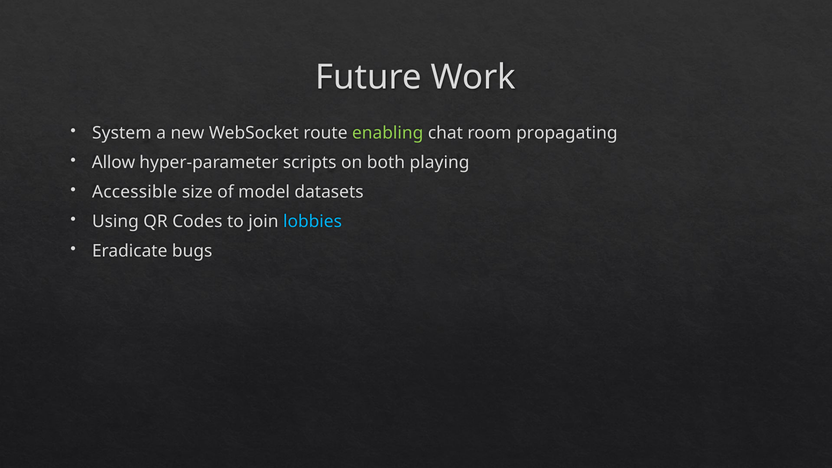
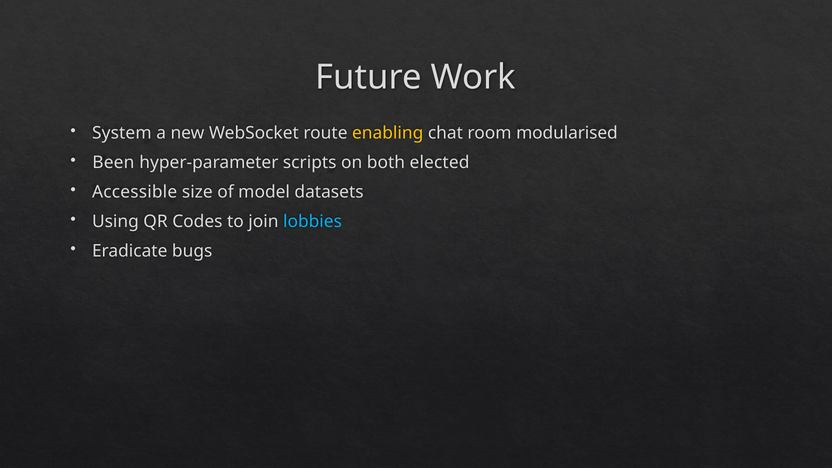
enabling colour: light green -> yellow
propagating: propagating -> modularised
Allow: Allow -> Been
playing: playing -> elected
